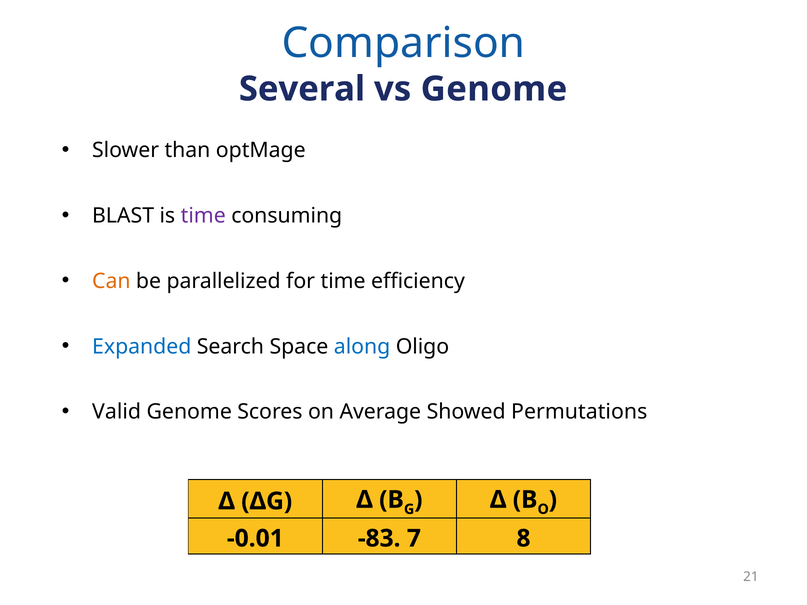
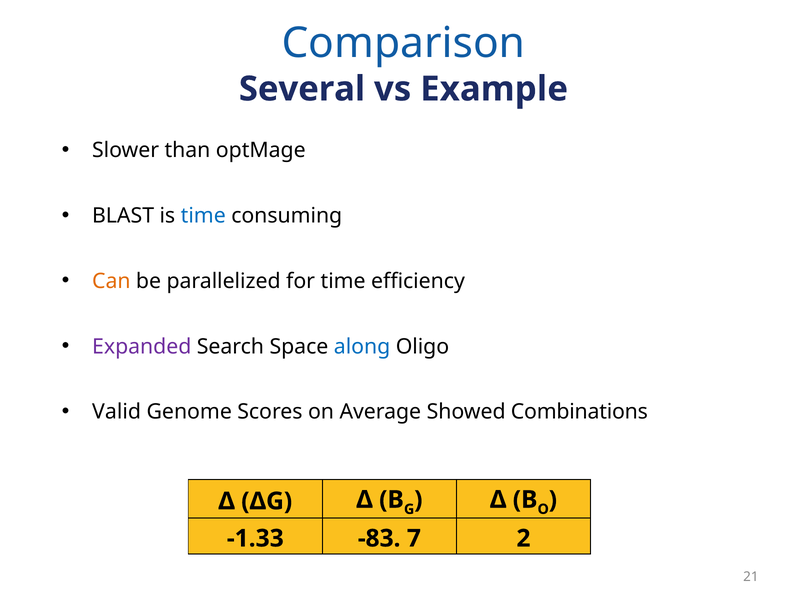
vs Genome: Genome -> Example
time at (203, 216) colour: purple -> blue
Expanded colour: blue -> purple
Permutations: Permutations -> Combinations
-0.01: -0.01 -> -1.33
8: 8 -> 2
